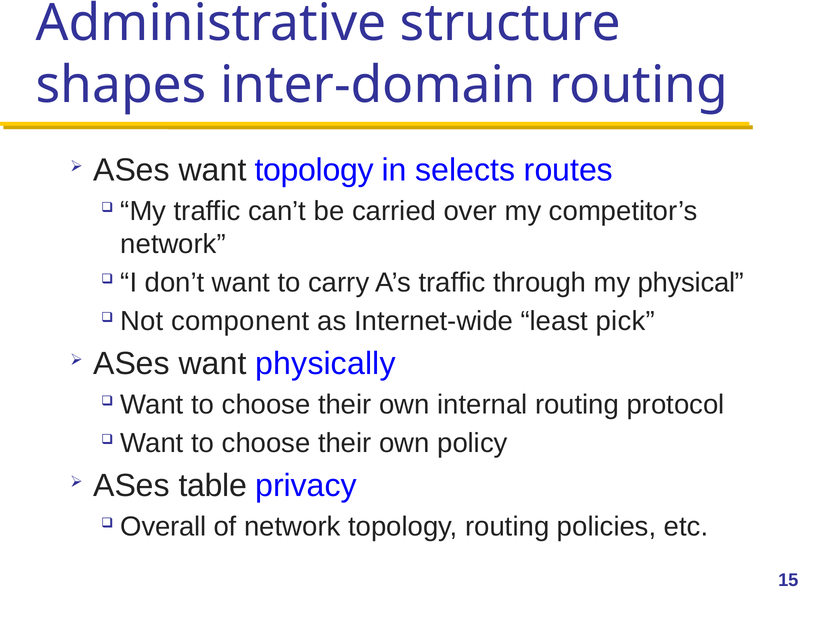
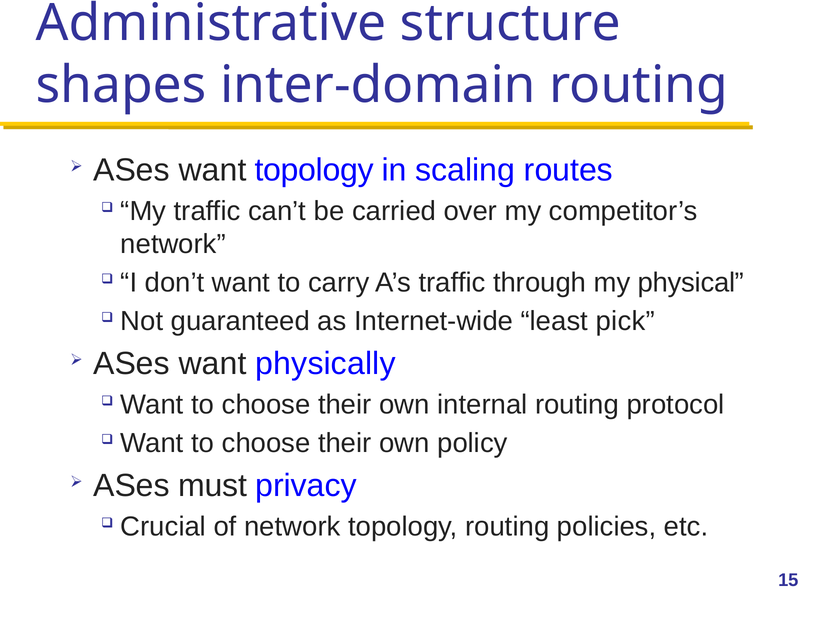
selects: selects -> scaling
component: component -> guaranteed
table: table -> must
Overall: Overall -> Crucial
